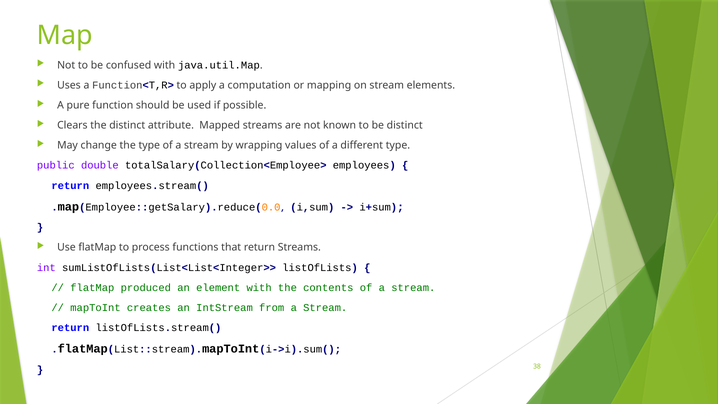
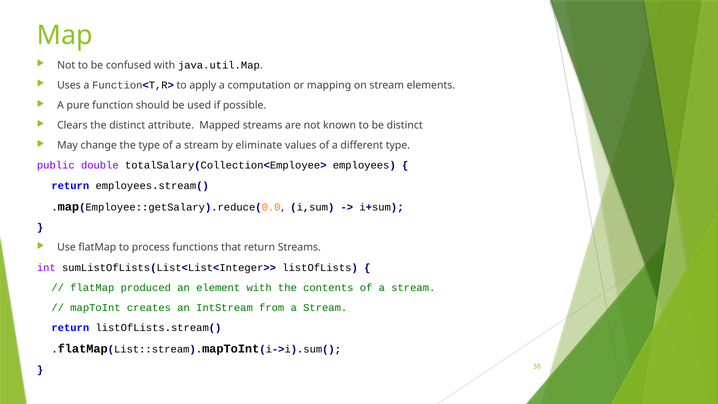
wrapping: wrapping -> eliminate
